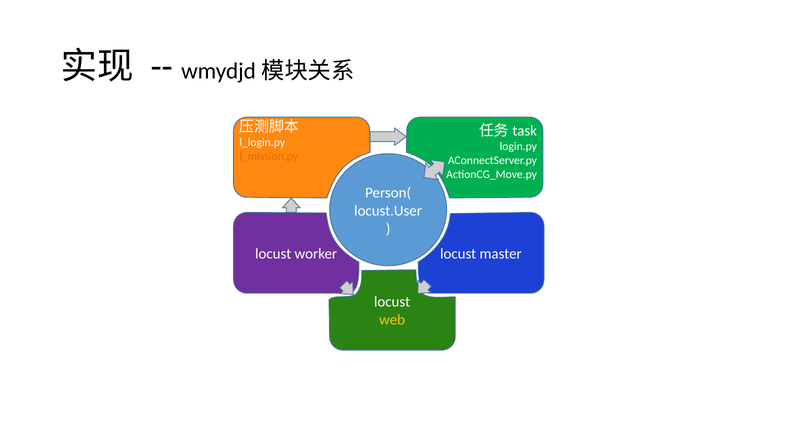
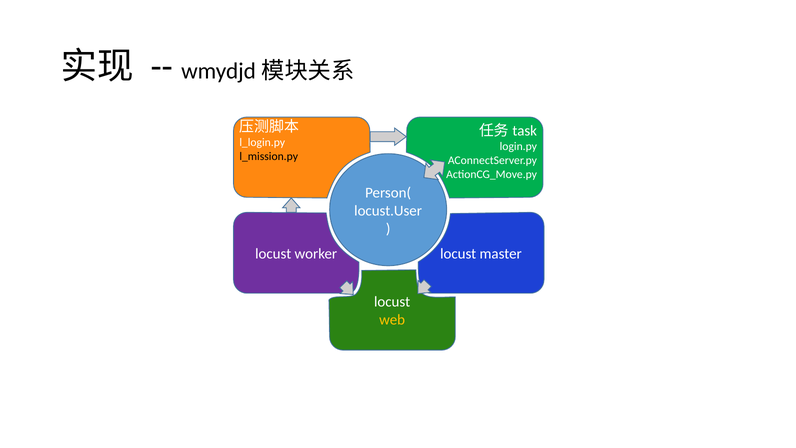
l_mission.py colour: orange -> black
